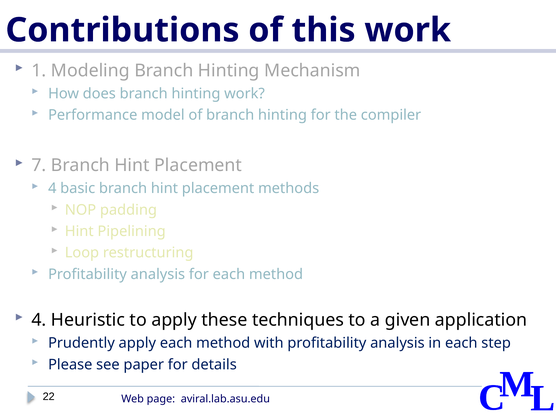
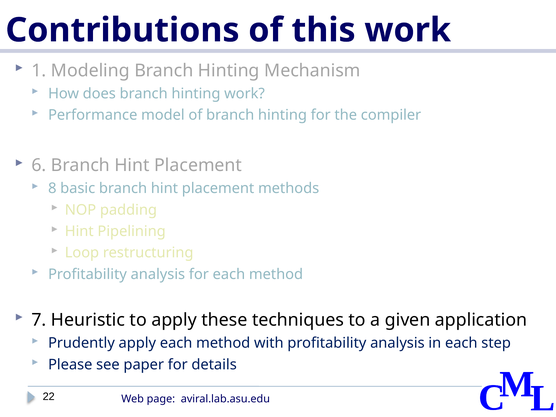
7: 7 -> 6
4 at (52, 188): 4 -> 8
4 at (39, 320): 4 -> 7
